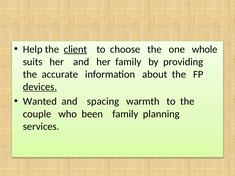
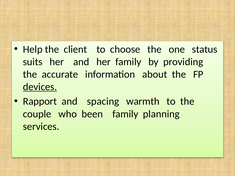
client underline: present -> none
whole: whole -> status
Wanted: Wanted -> Rapport
